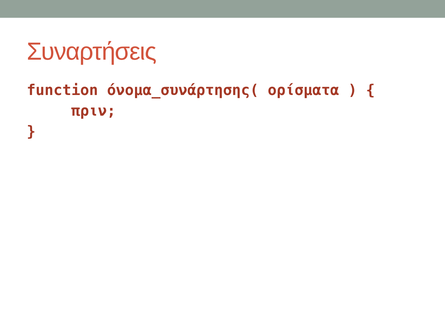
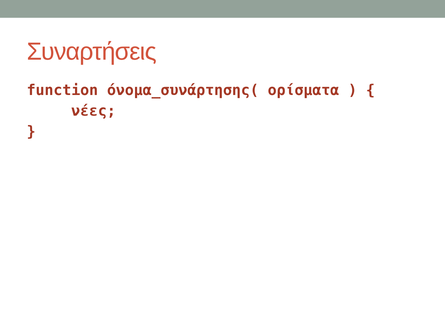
πριν: πριν -> νέες
